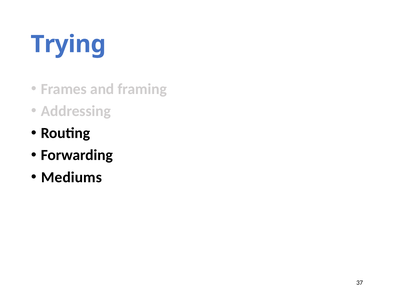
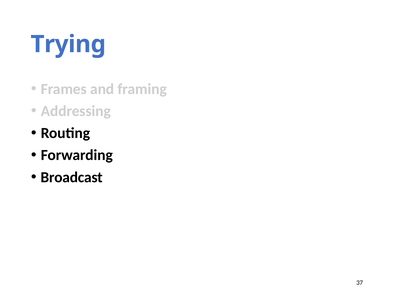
Mediums: Mediums -> Broadcast
